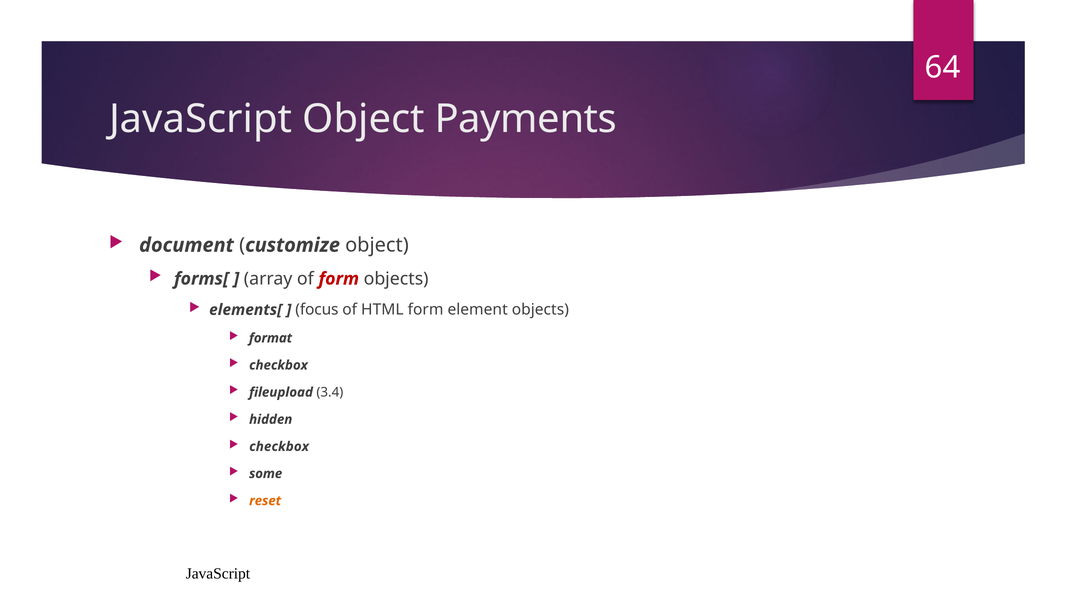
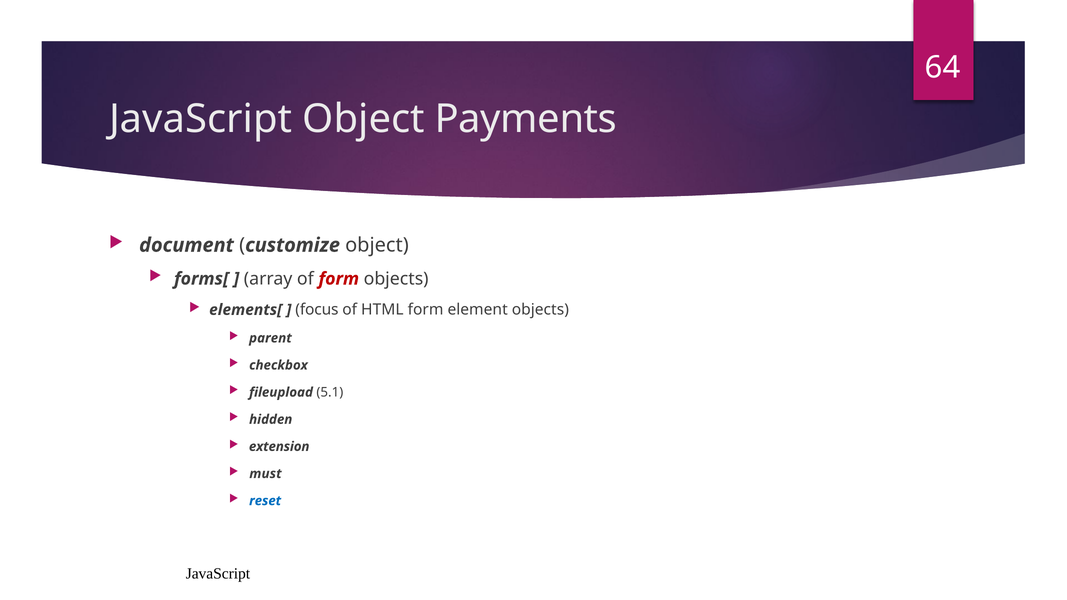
format: format -> parent
3.4: 3.4 -> 5.1
checkbox at (279, 447): checkbox -> extension
some: some -> must
reset colour: orange -> blue
